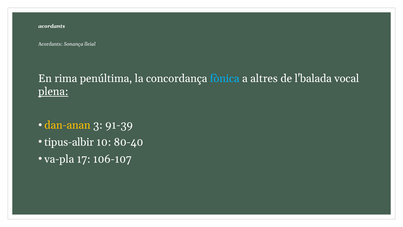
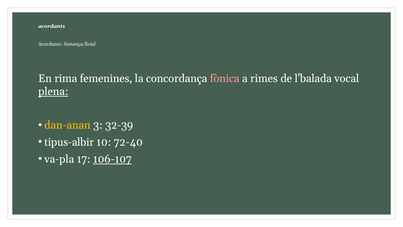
penúltima: penúltima -> femenines
fònica colour: light blue -> pink
altres: altres -> rimes
91-39: 91-39 -> 32-39
80-40: 80-40 -> 72-40
106-107 underline: none -> present
